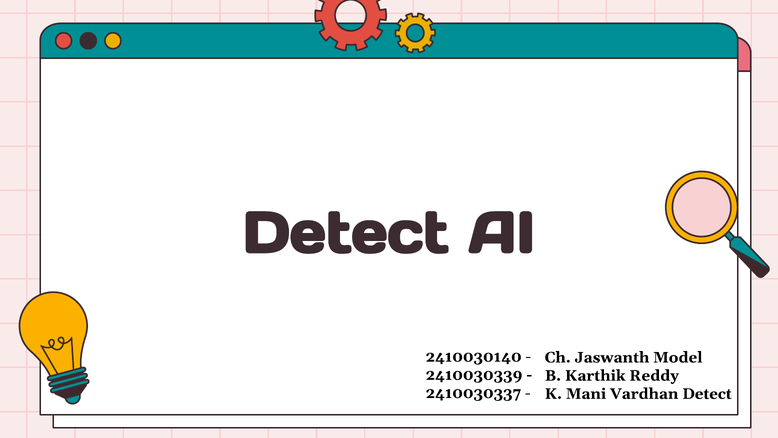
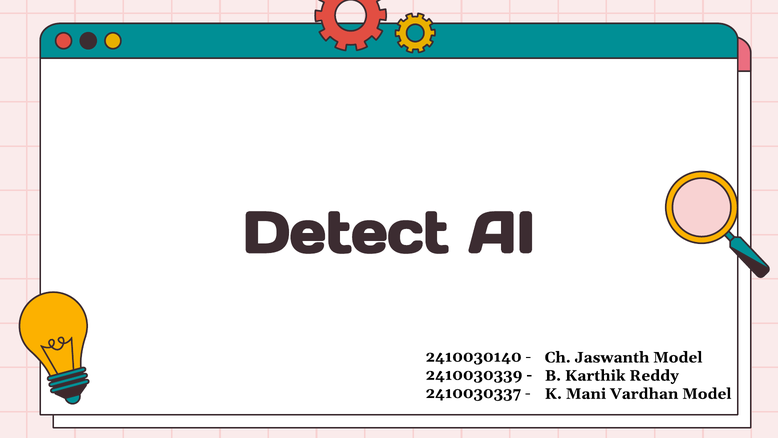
Vardhan Detect: Detect -> Model
